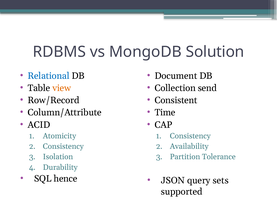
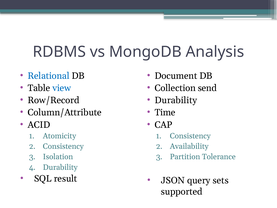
Solution: Solution -> Analysis
view colour: orange -> blue
Consistent at (176, 100): Consistent -> Durability
hence: hence -> result
